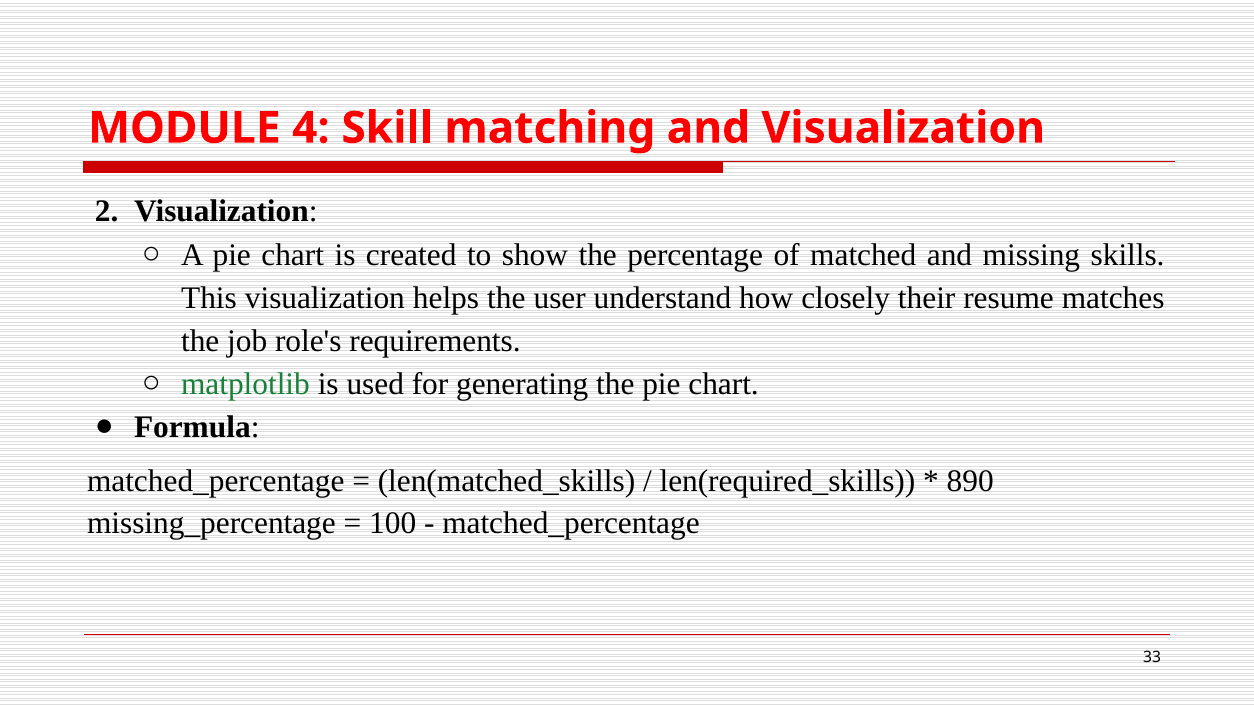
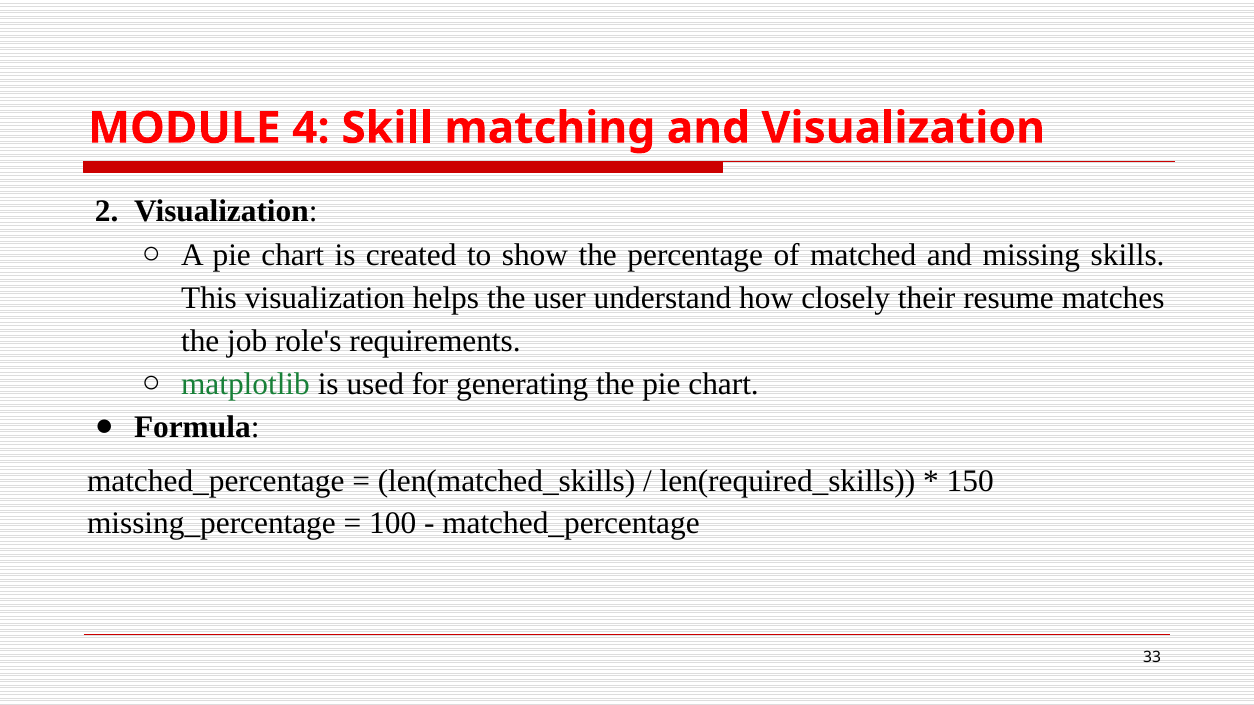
890: 890 -> 150
